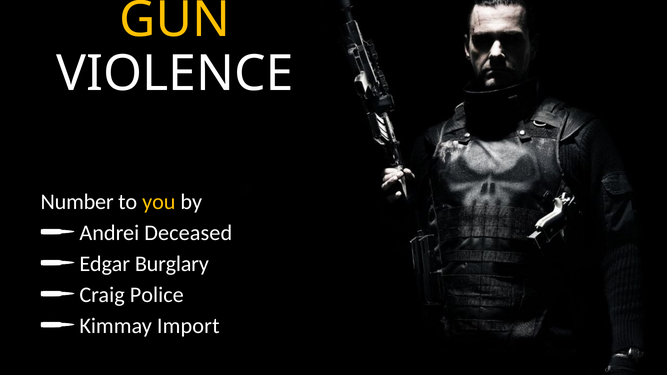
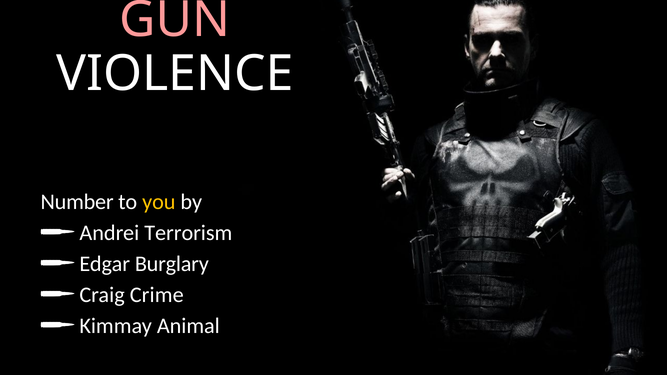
GUN colour: yellow -> pink
Deceased: Deceased -> Terrorism
Police: Police -> Crime
Import: Import -> Animal
